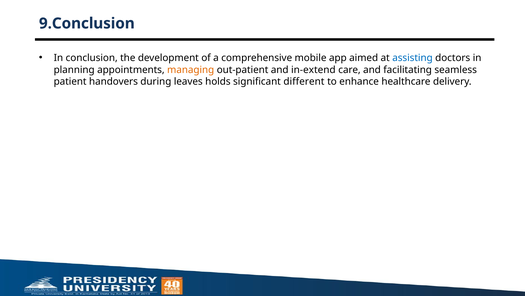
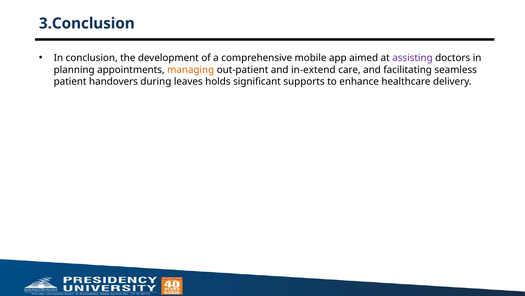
9.Conclusion: 9.Conclusion -> 3.Conclusion
assisting colour: blue -> purple
different: different -> supports
